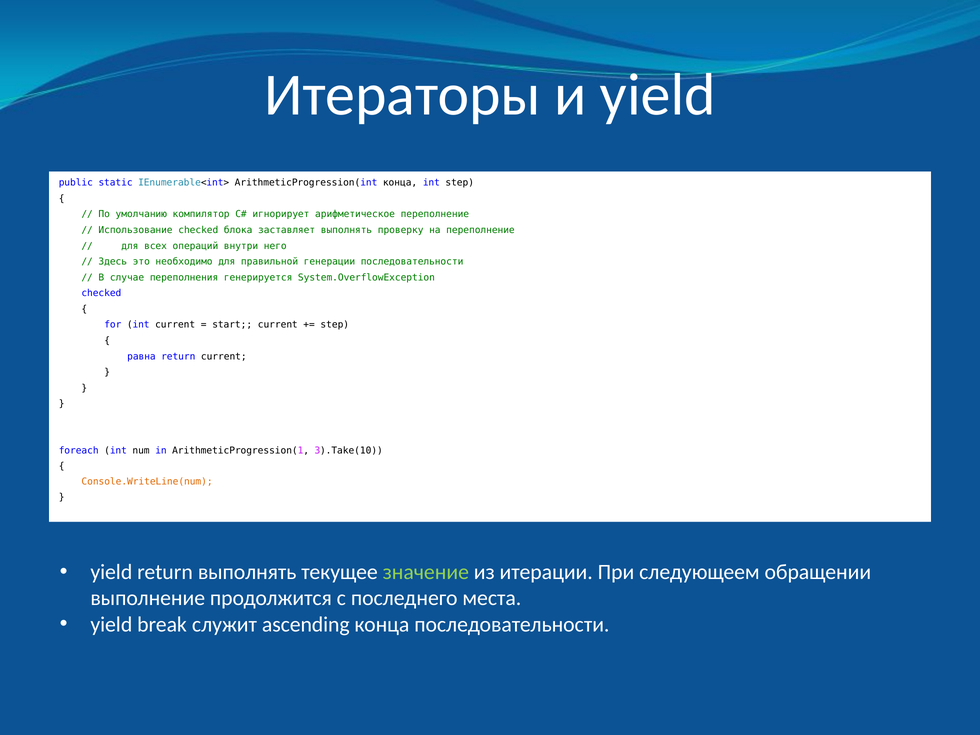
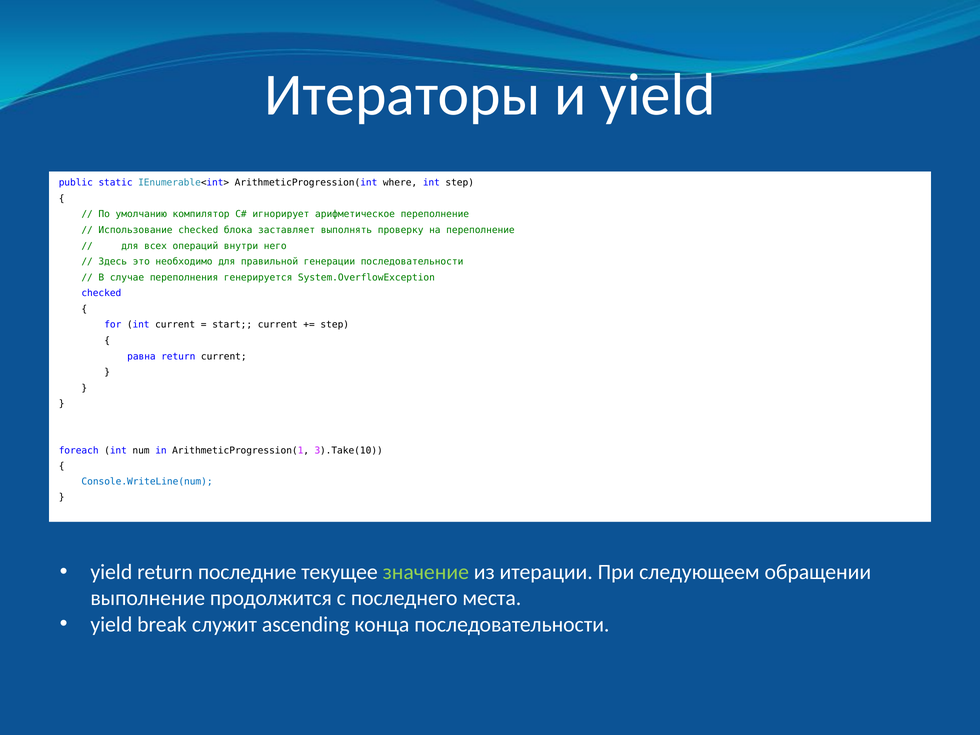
ArithmeticProgression(int конца: конца -> where
Console.WriteLine(num colour: orange -> blue
return выполнять: выполнять -> последние
